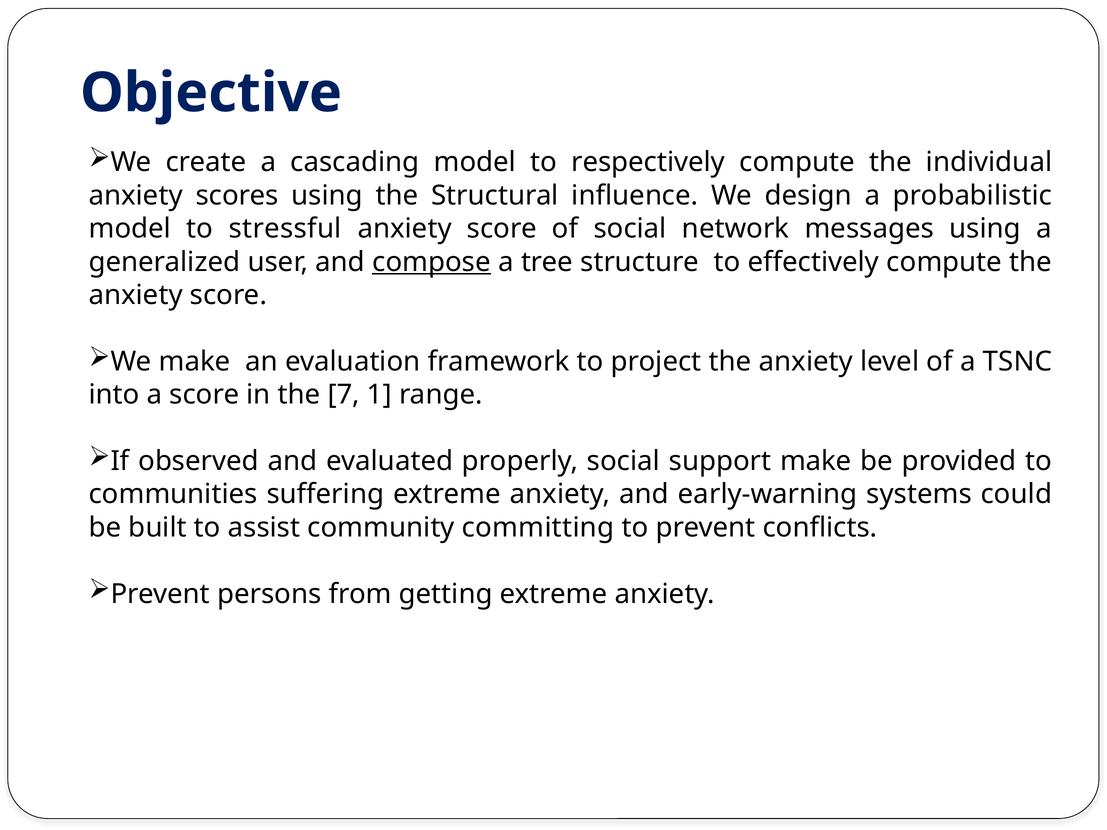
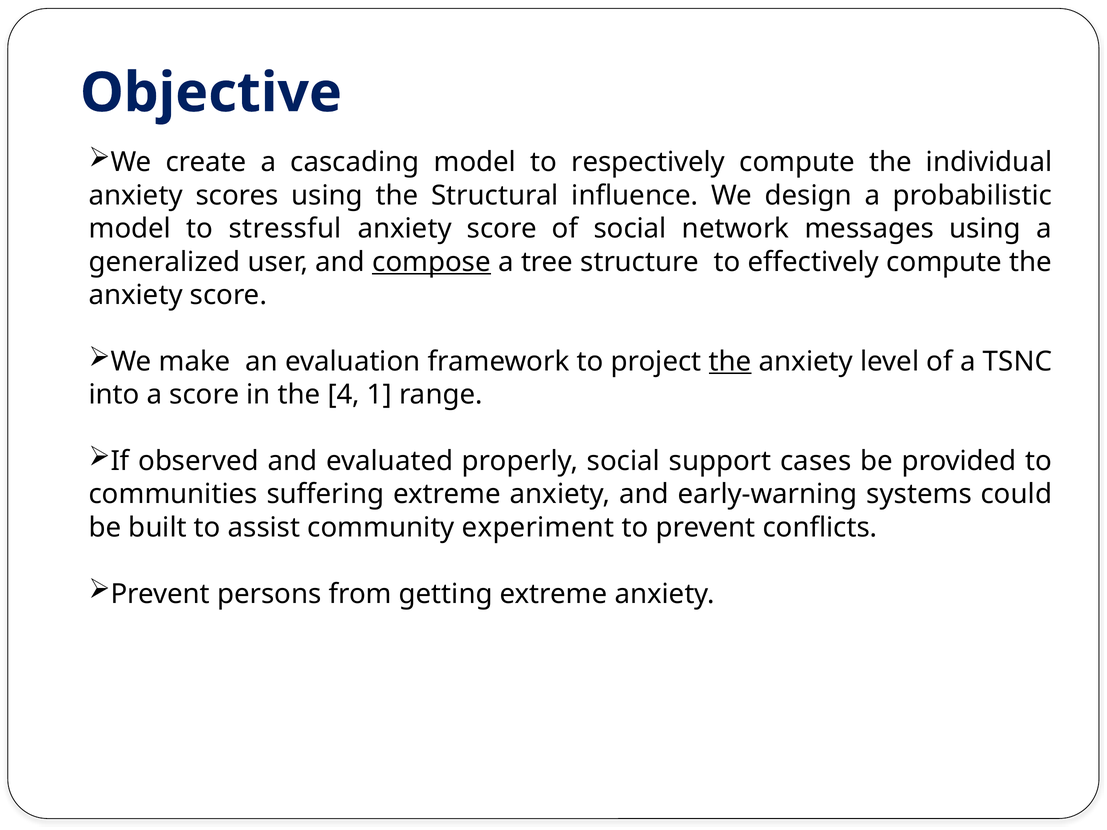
the at (730, 362) underline: none -> present
7: 7 -> 4
support make: make -> cases
committing: committing -> experiment
